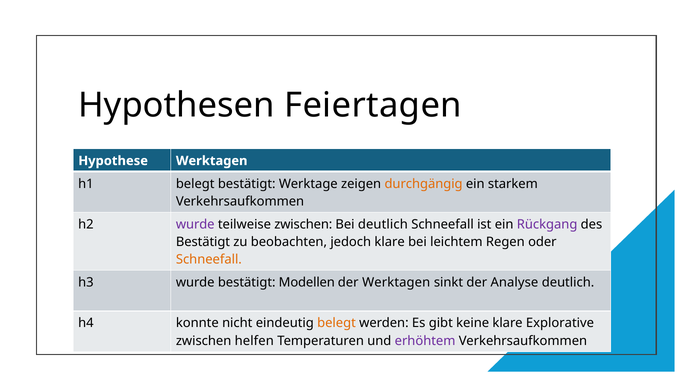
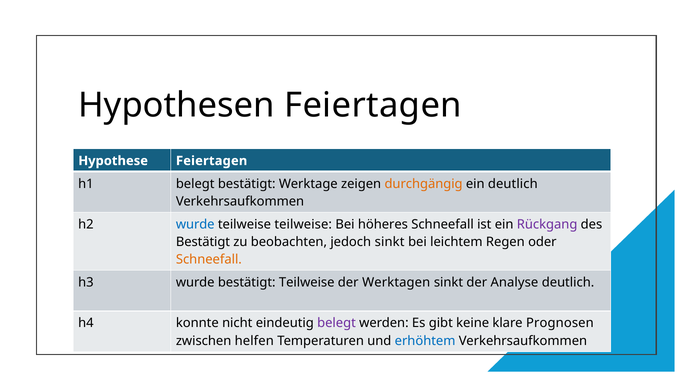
Hypothese Werktagen: Werktagen -> Feiertagen
ein starkem: starkem -> deutlich
wurde at (195, 224) colour: purple -> blue
teilweise zwischen: zwischen -> teilweise
Bei deutlich: deutlich -> höheres
jedoch klare: klare -> sinkt
bestätigt Modellen: Modellen -> Teilweise
belegt at (337, 323) colour: orange -> purple
Explorative: Explorative -> Prognosen
erhöhtem colour: purple -> blue
